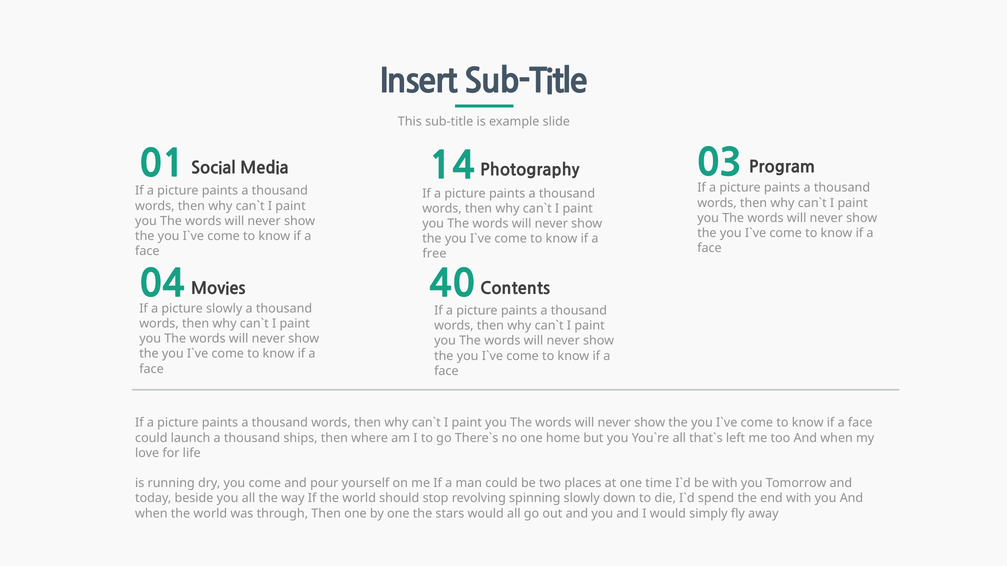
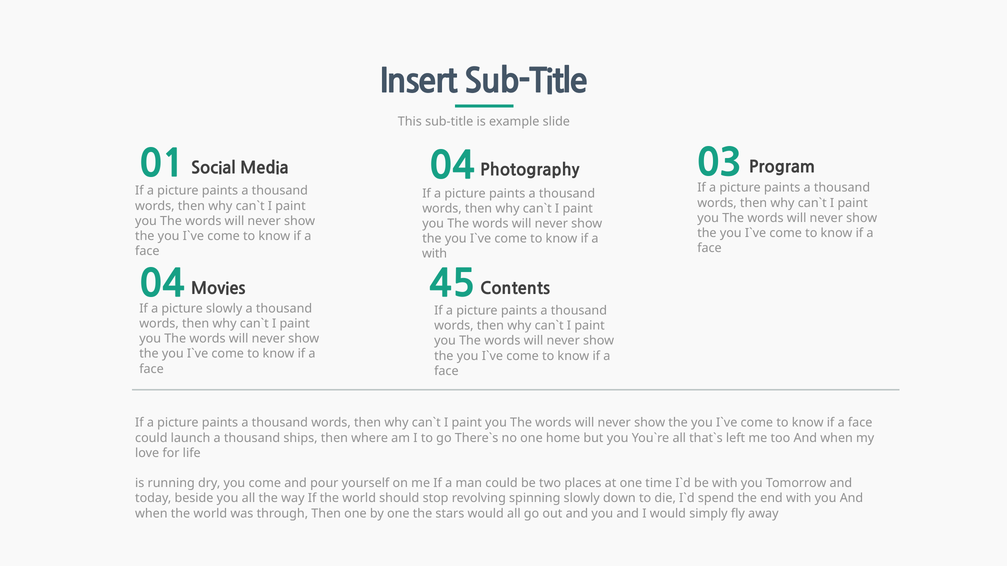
01 14: 14 -> 04
free at (434, 254): free -> with
40: 40 -> 45
